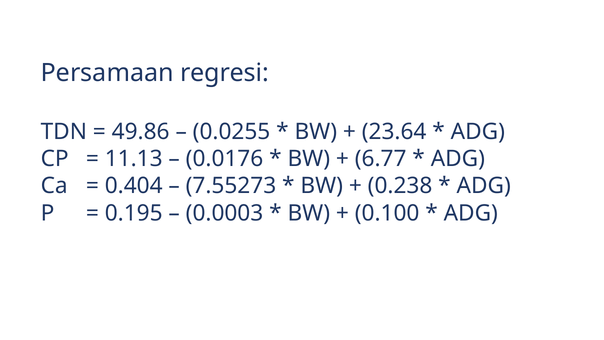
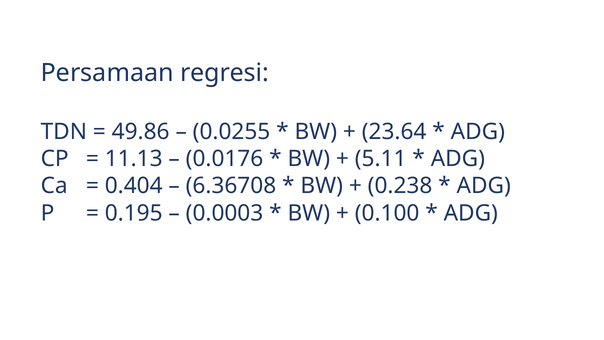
6.77: 6.77 -> 5.11
7.55273: 7.55273 -> 6.36708
